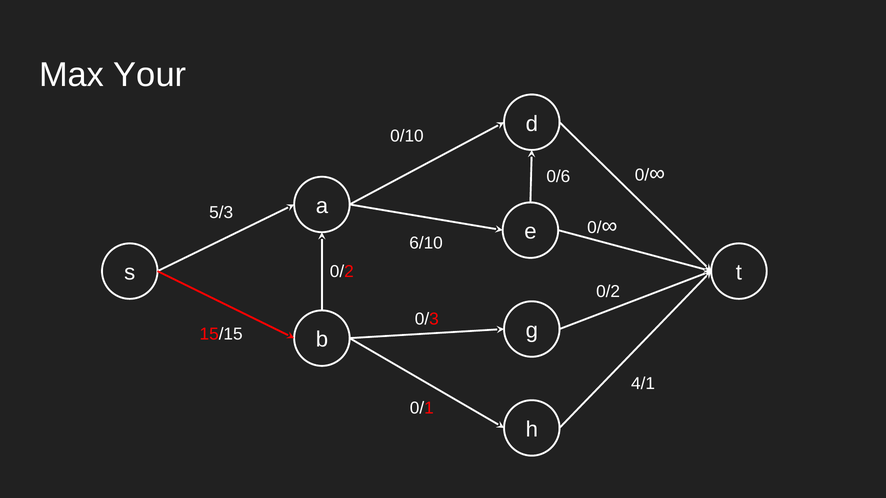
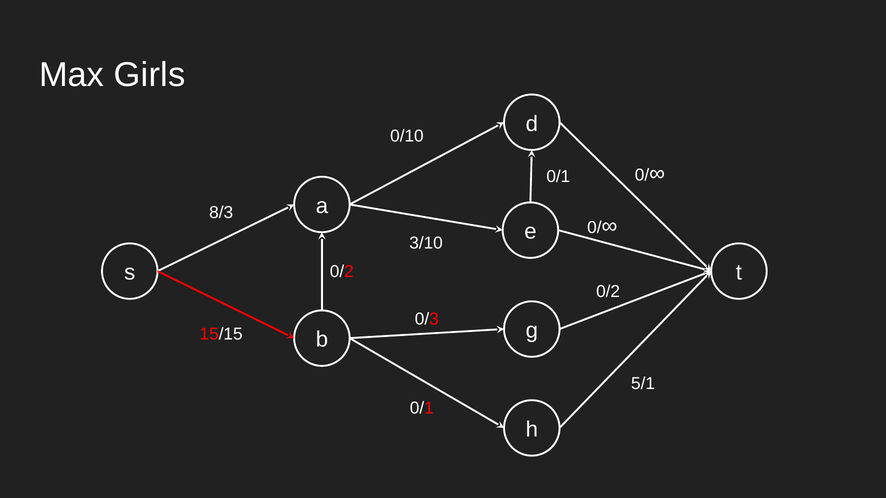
Your: Your -> Girls
0/6 at (558, 177): 0/6 -> 0/1
5/3: 5/3 -> 8/3
6/10: 6/10 -> 3/10
4/1: 4/1 -> 5/1
